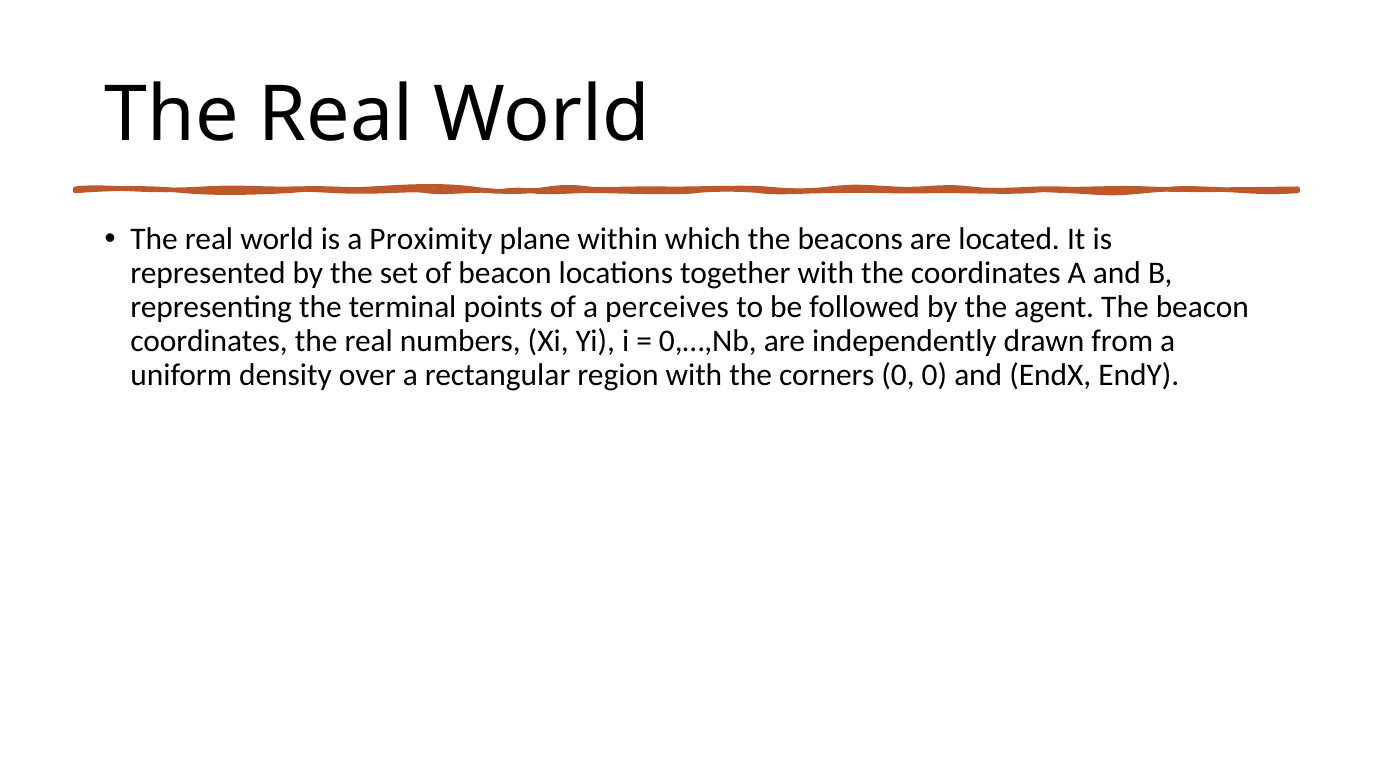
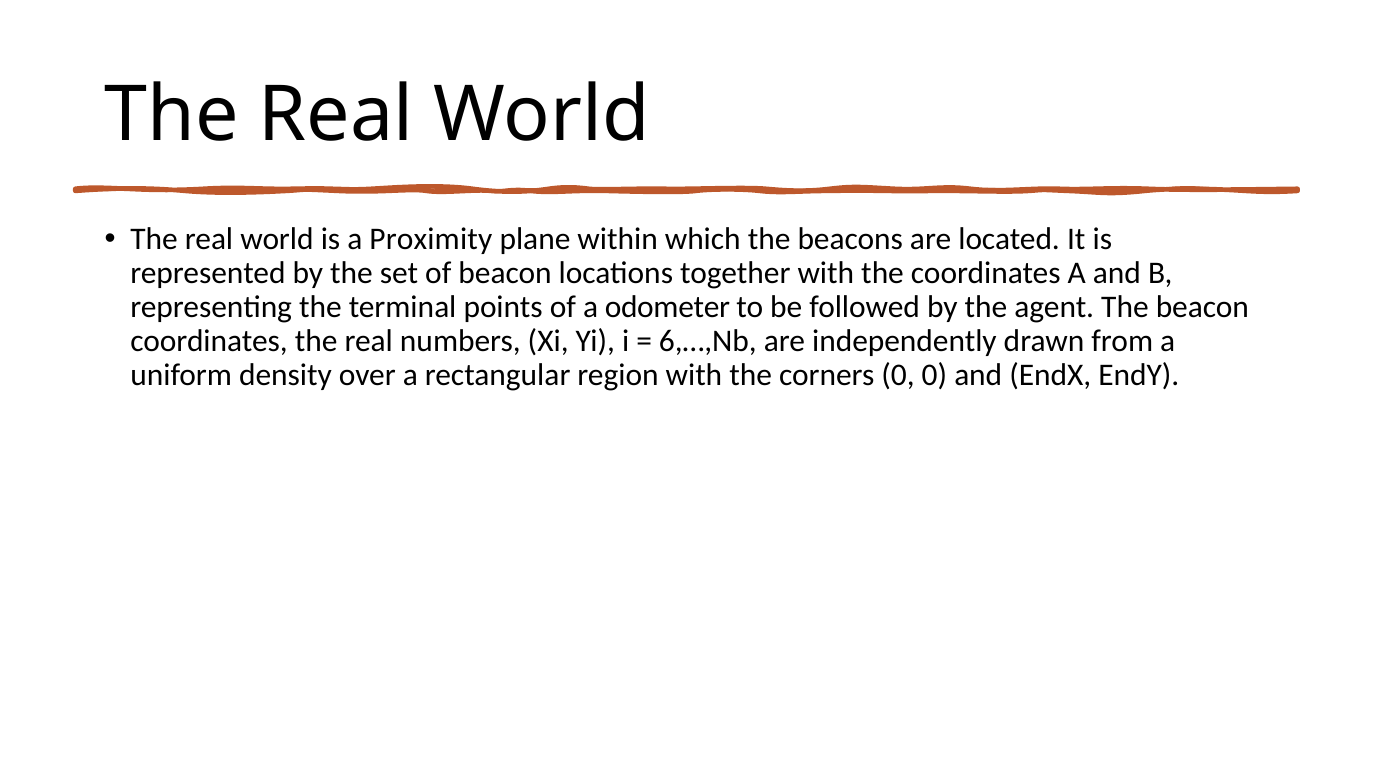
perceives: perceives -> odometer
0,…,Nb: 0,…,Nb -> 6,…,Nb
